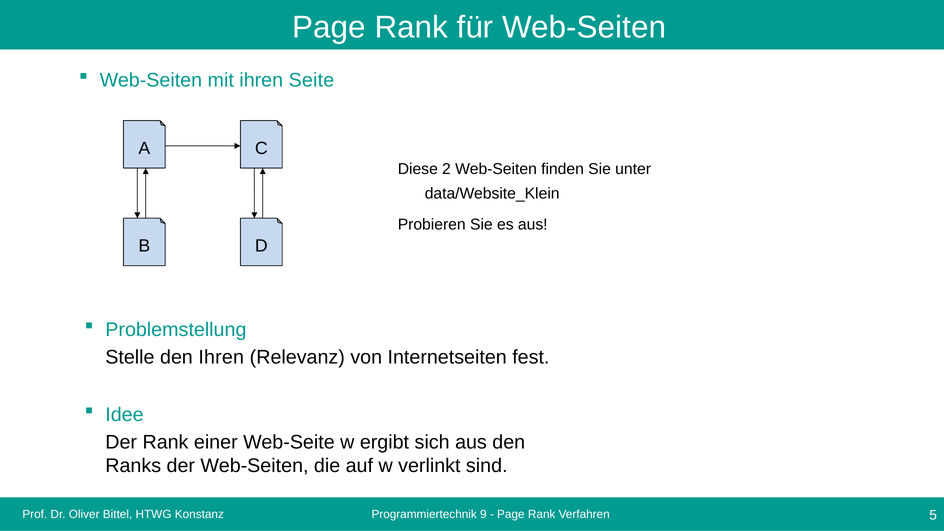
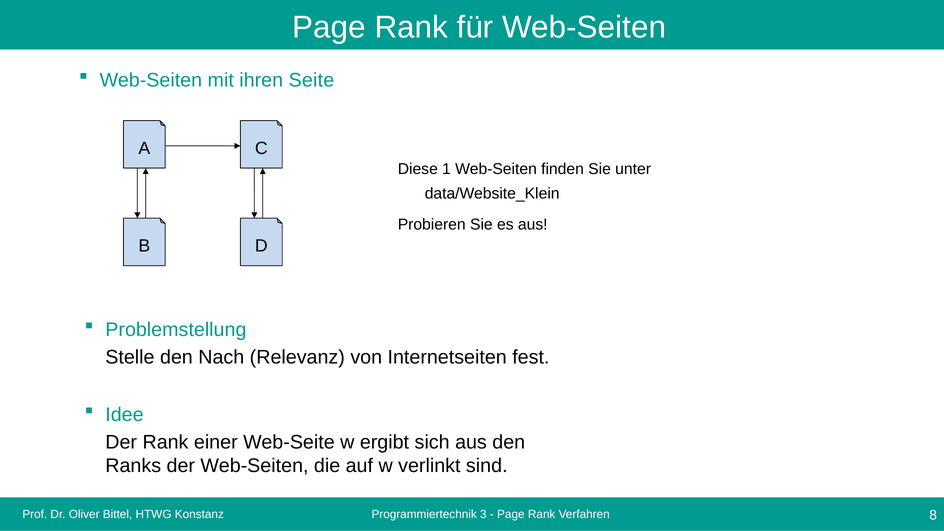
2: 2 -> 1
den Ihren: Ihren -> Nach
9: 9 -> 3
5: 5 -> 8
